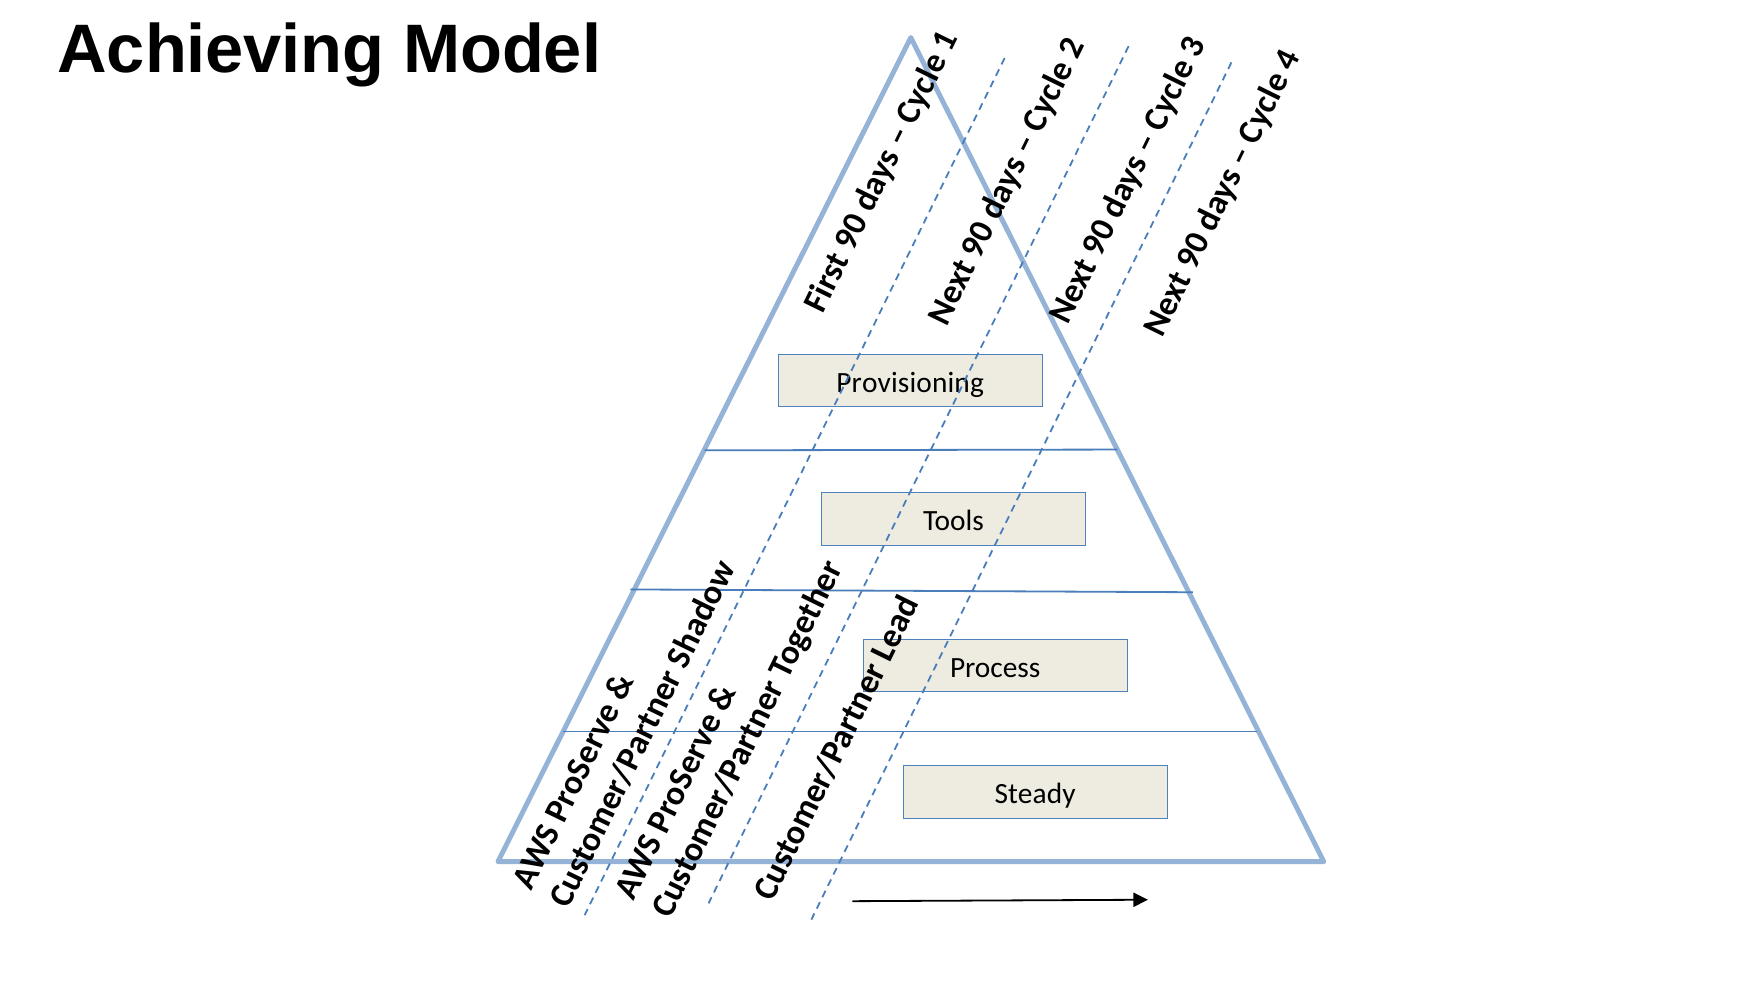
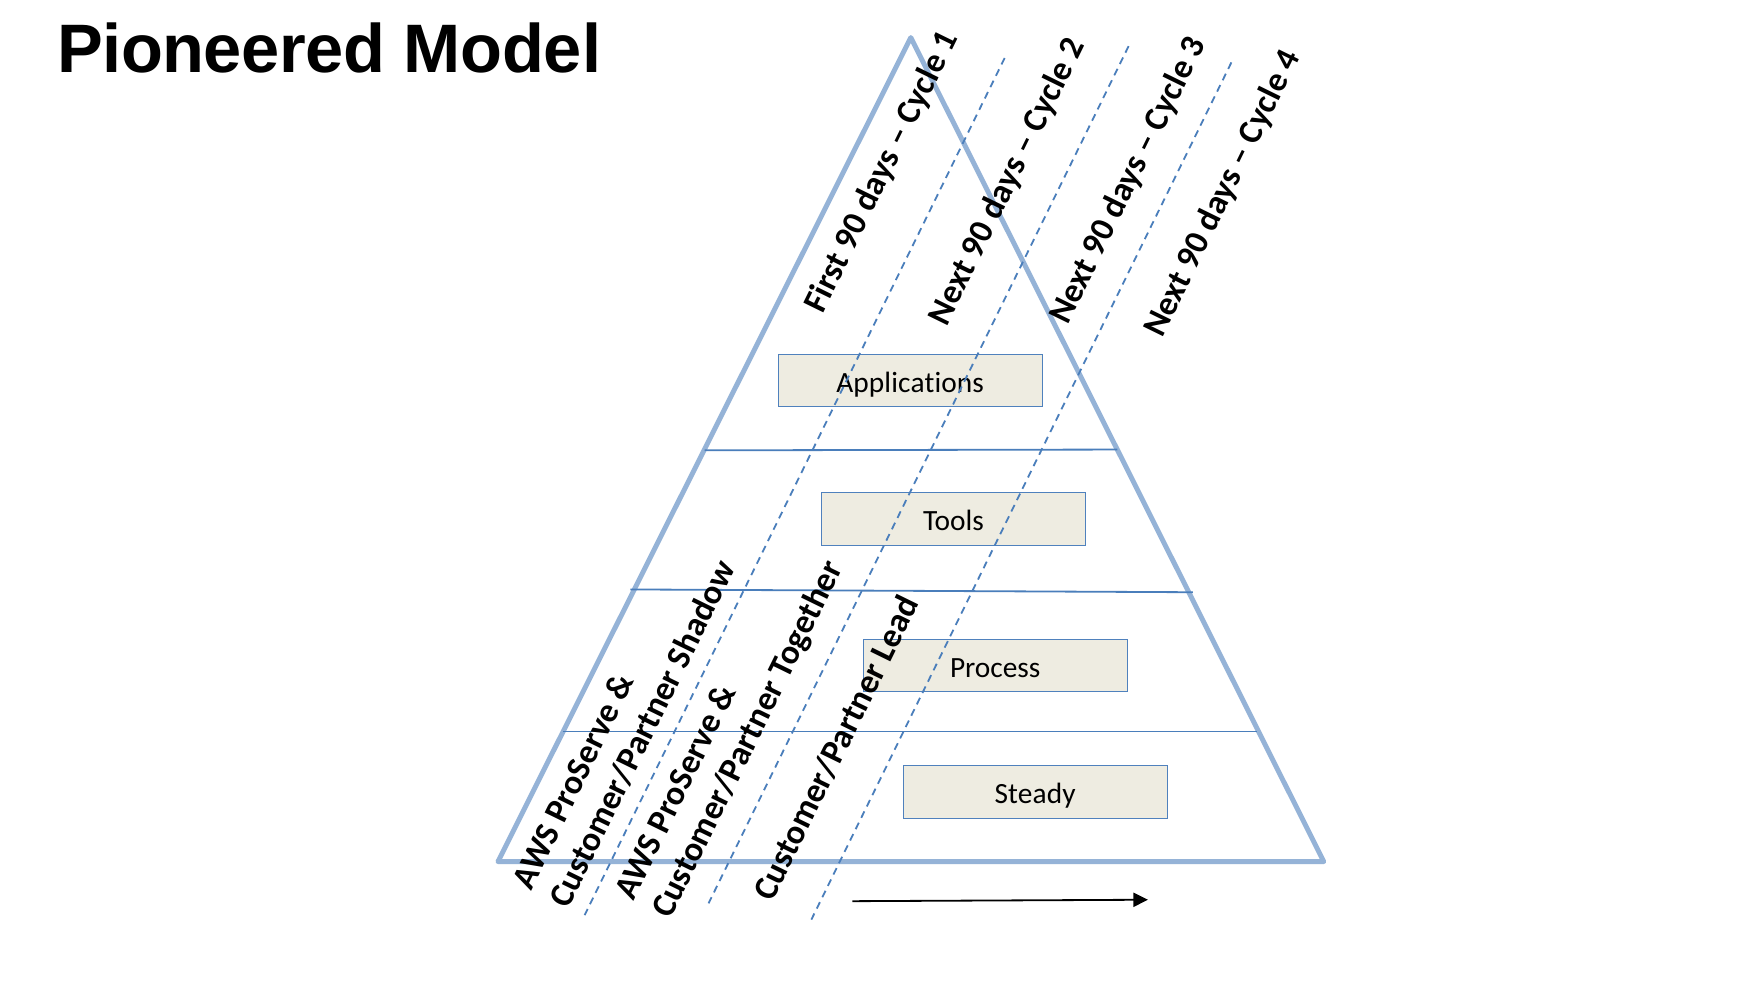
Achieving: Achieving -> Pioneered
Provisioning: Provisioning -> Applications
